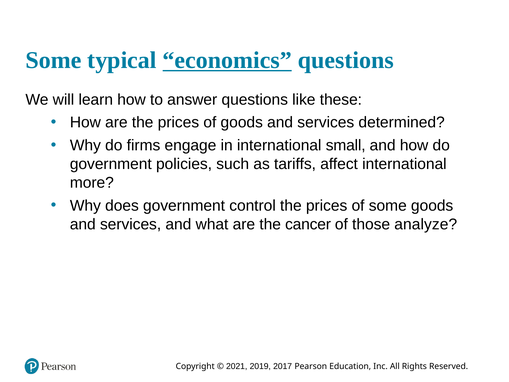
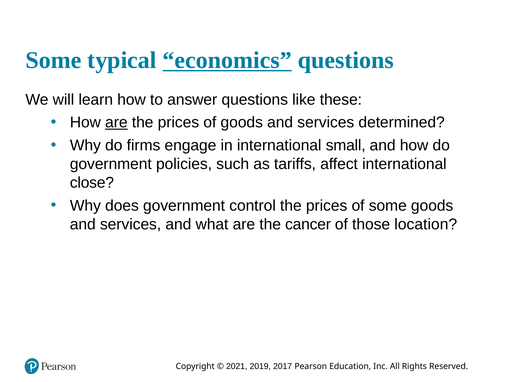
are at (116, 122) underline: none -> present
more: more -> close
analyze: analyze -> location
